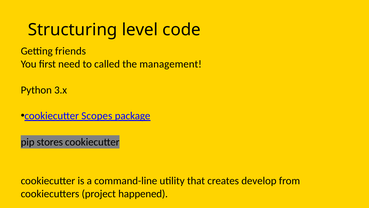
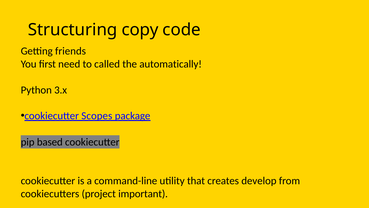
level: level -> copy
management: management -> automatically
stores: stores -> based
happened: happened -> important
